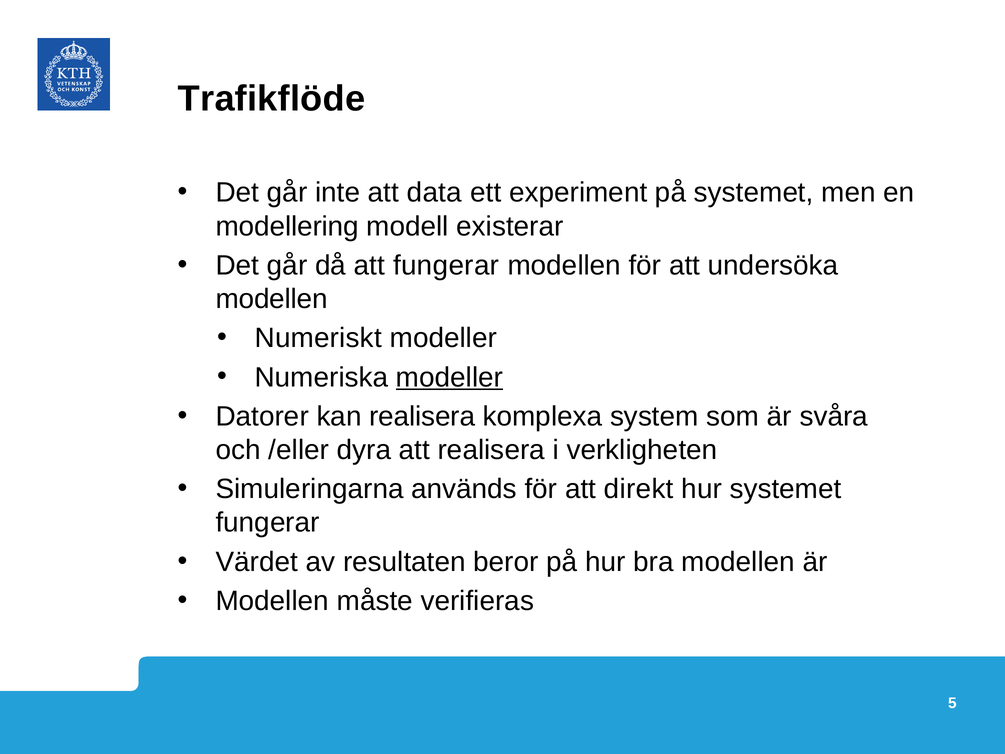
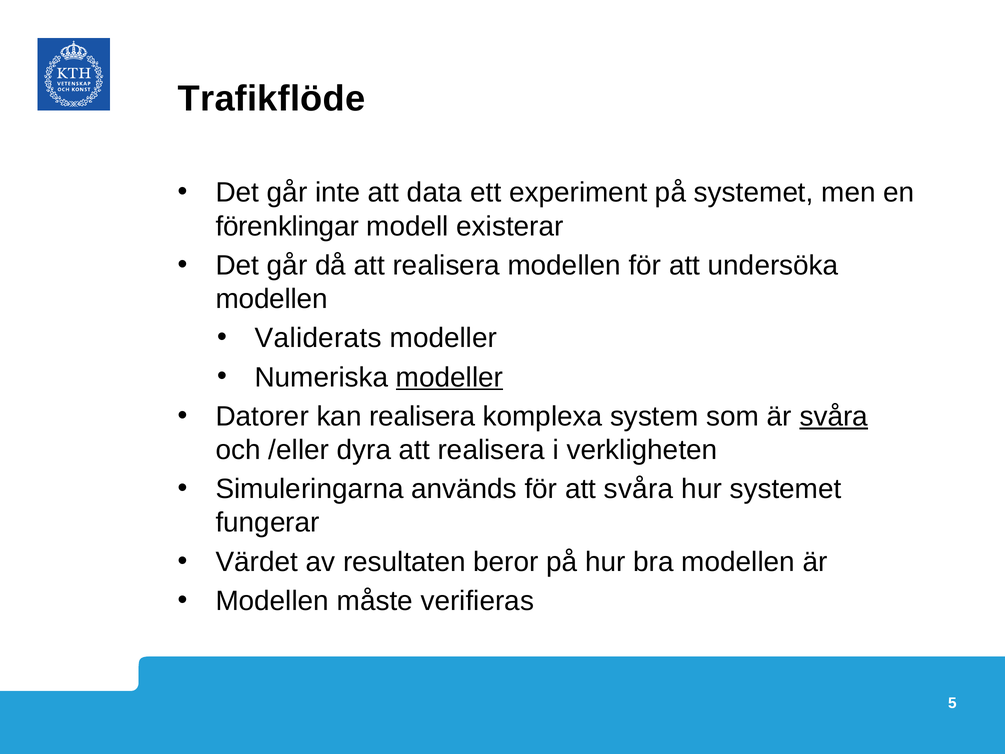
modellering: modellering -> förenklingar
då att fungerar: fungerar -> realisera
Numeriskt: Numeriskt -> Validerats
svåra at (834, 416) underline: none -> present
att direkt: direkt -> svåra
